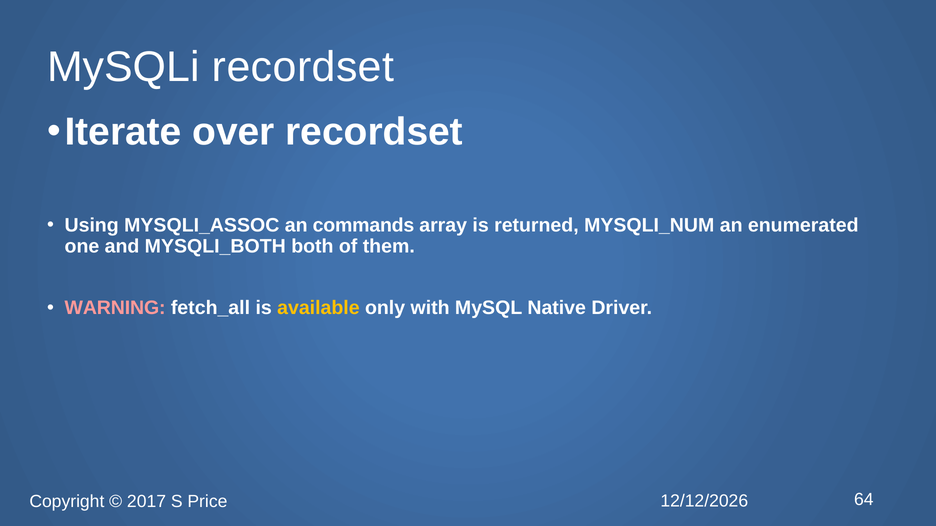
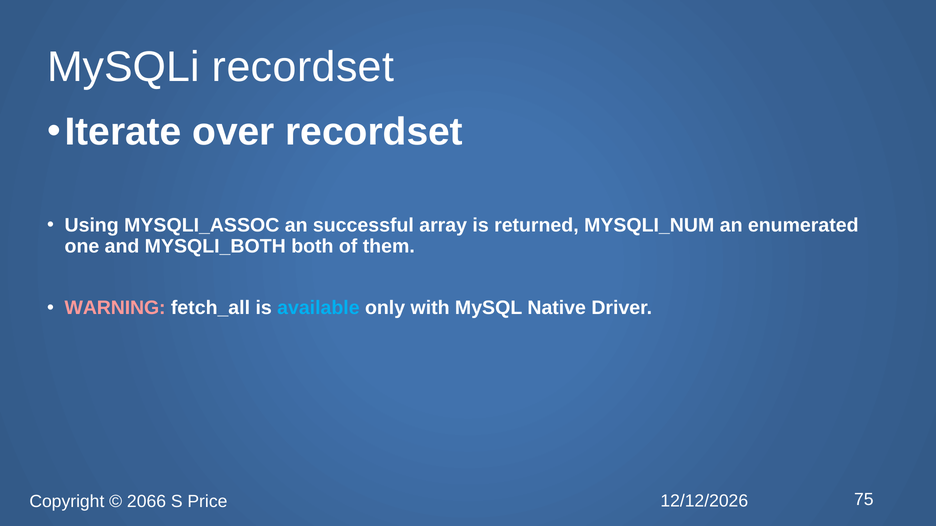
commands: commands -> successful
available colour: yellow -> light blue
2017: 2017 -> 2066
64: 64 -> 75
